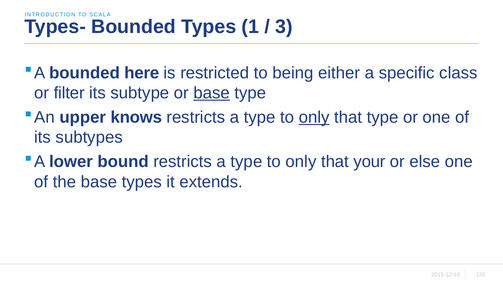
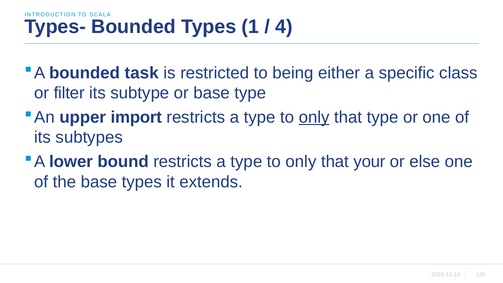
3: 3 -> 4
here: here -> task
base at (212, 93) underline: present -> none
knows: knows -> import
